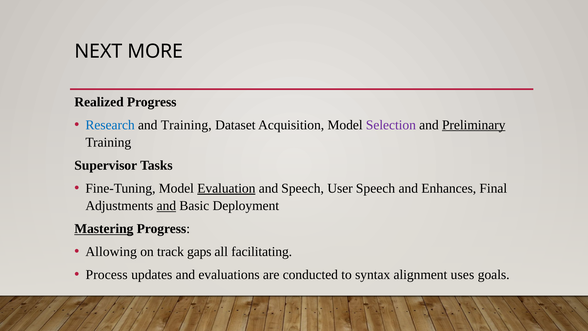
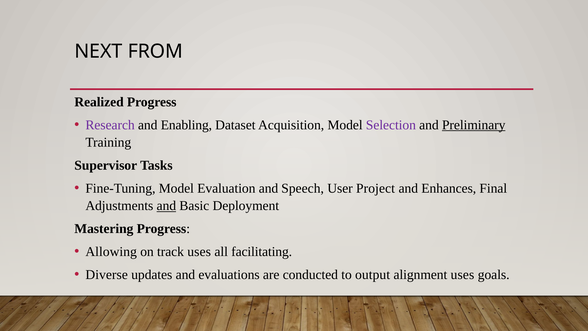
MORE: MORE -> FROM
Research colour: blue -> purple
and Training: Training -> Enabling
Evaluation underline: present -> none
User Speech: Speech -> Project
Mastering underline: present -> none
track gaps: gaps -> uses
Process: Process -> Diverse
syntax: syntax -> output
